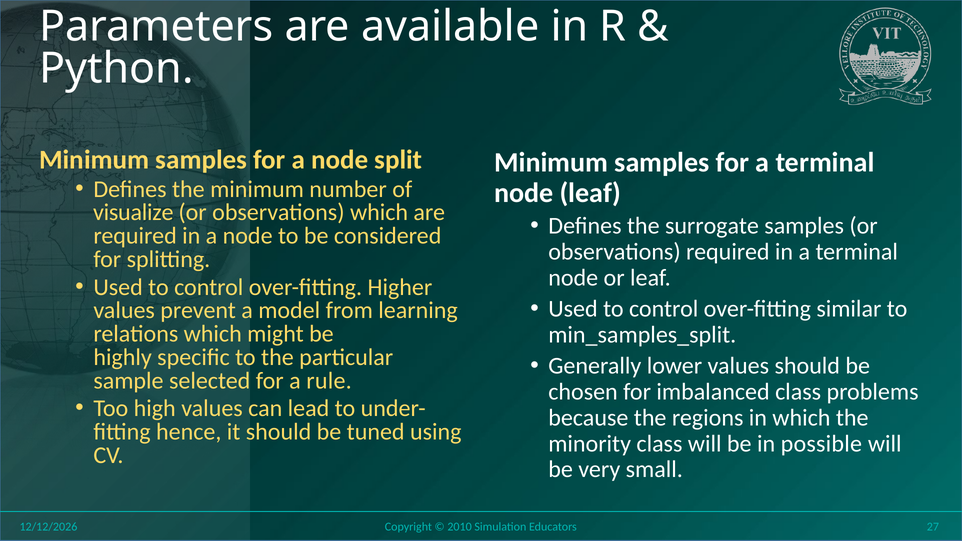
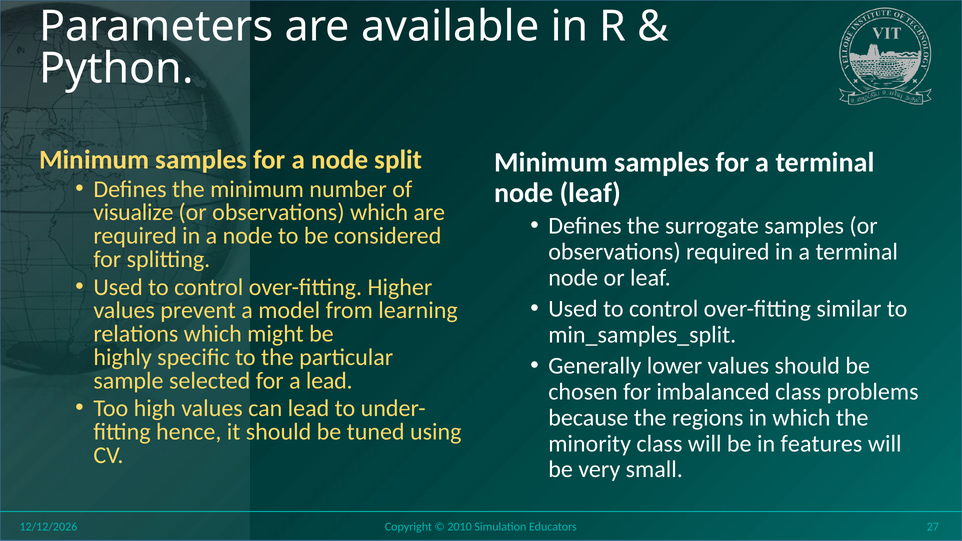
a rule: rule -> lead
possible: possible -> features
